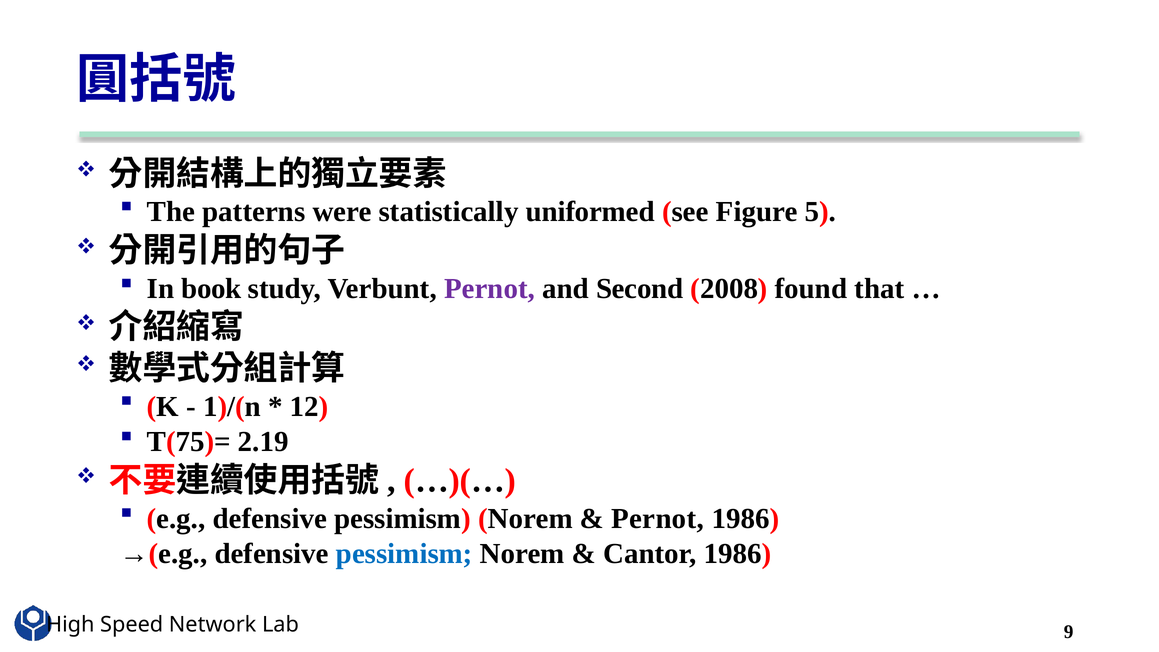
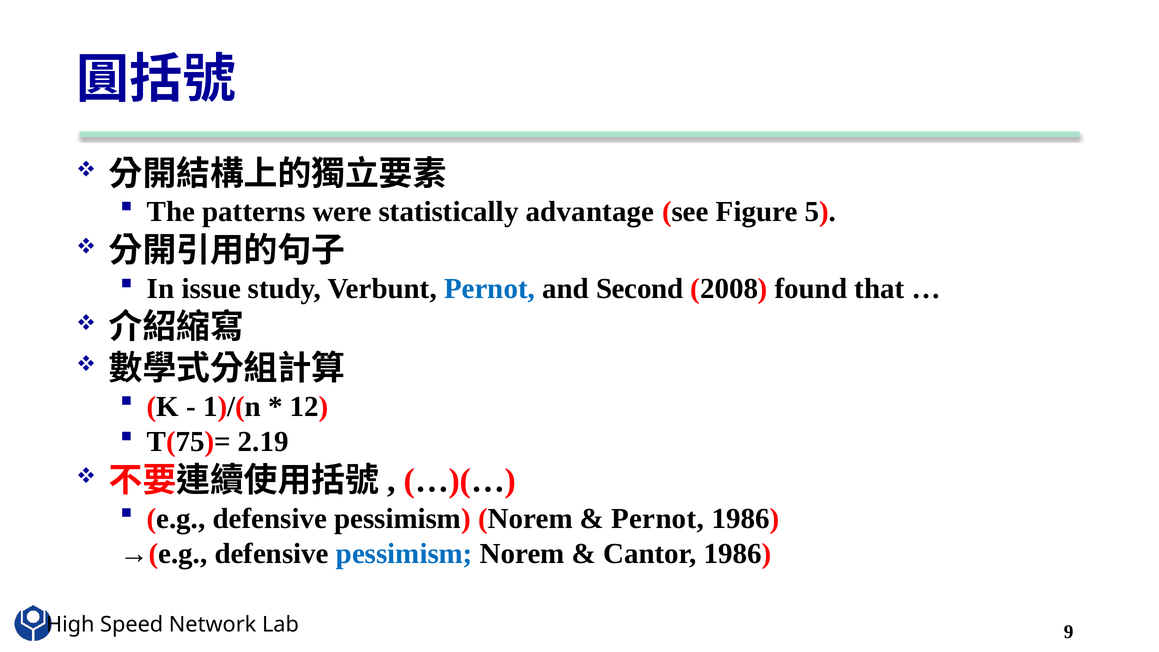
uniformed: uniformed -> advantage
book: book -> issue
Pernot at (489, 289) colour: purple -> blue
